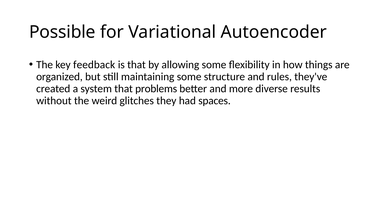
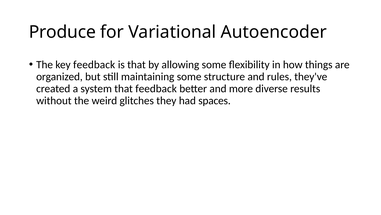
Possible: Possible -> Produce
that problems: problems -> feedback
